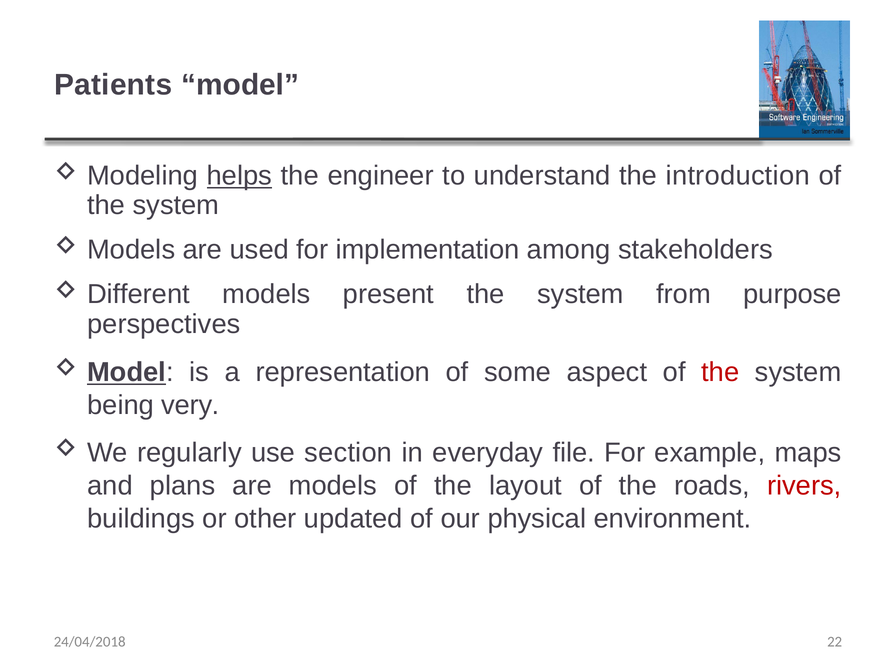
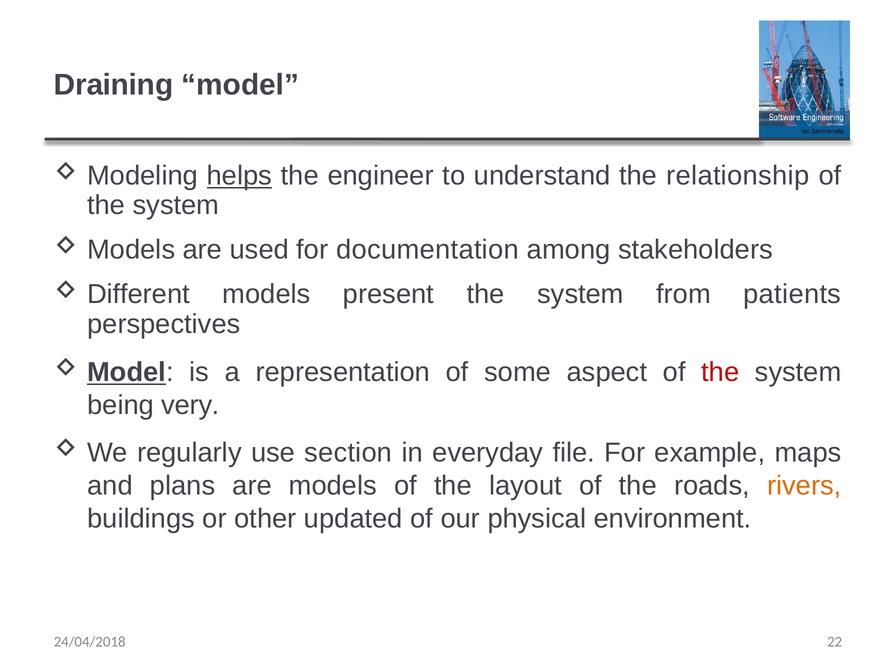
Patients: Patients -> Draining
introduction: introduction -> relationship
implementation: implementation -> documentation
purpose: purpose -> patients
rivers colour: red -> orange
